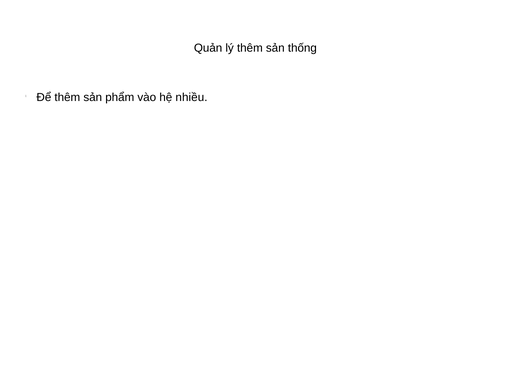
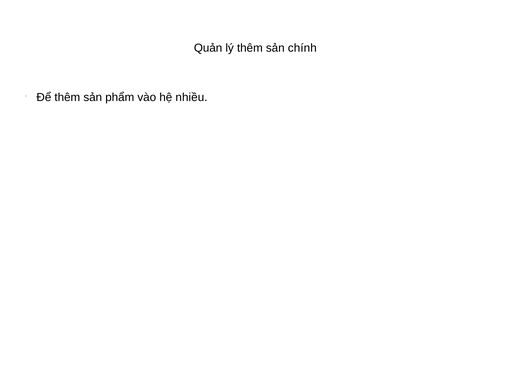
thống: thống -> chính
